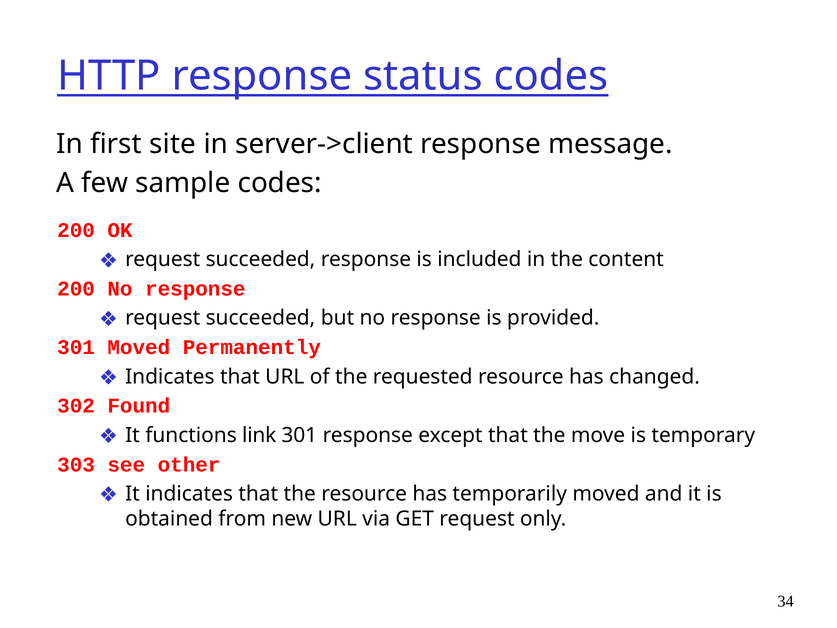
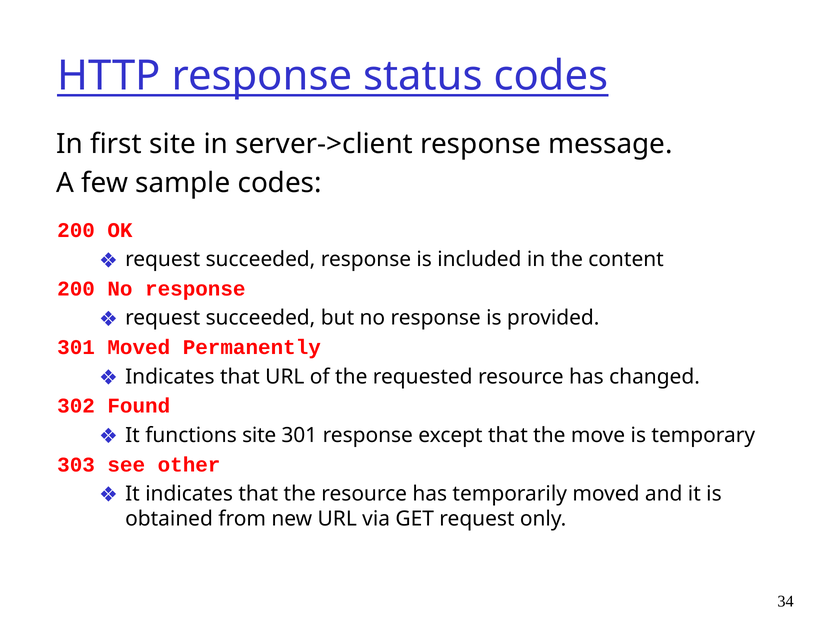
functions link: link -> site
